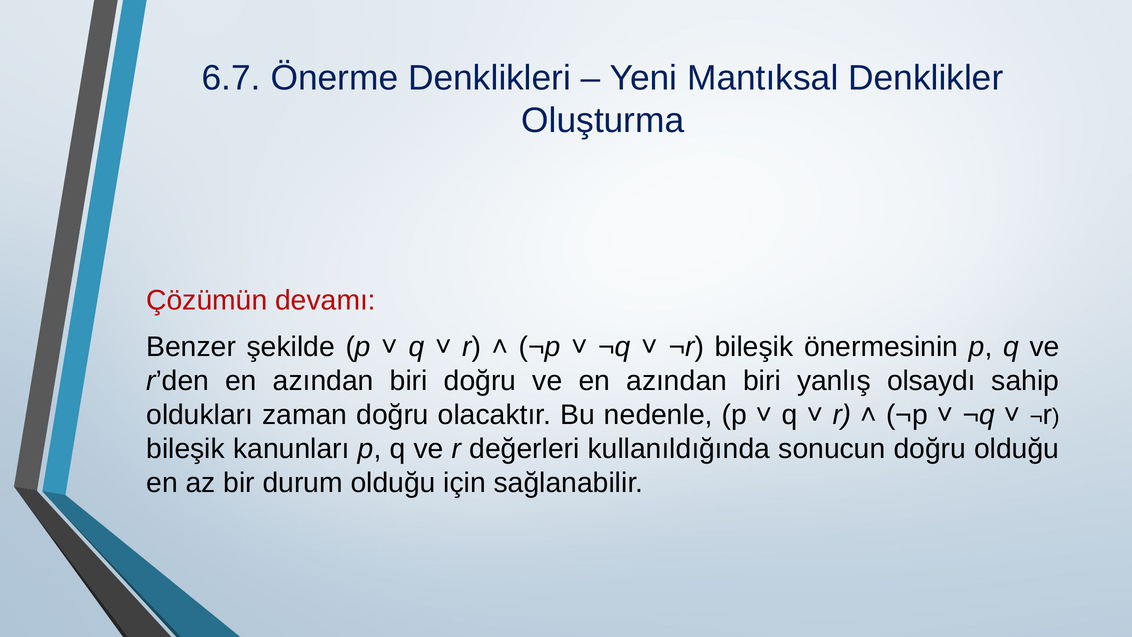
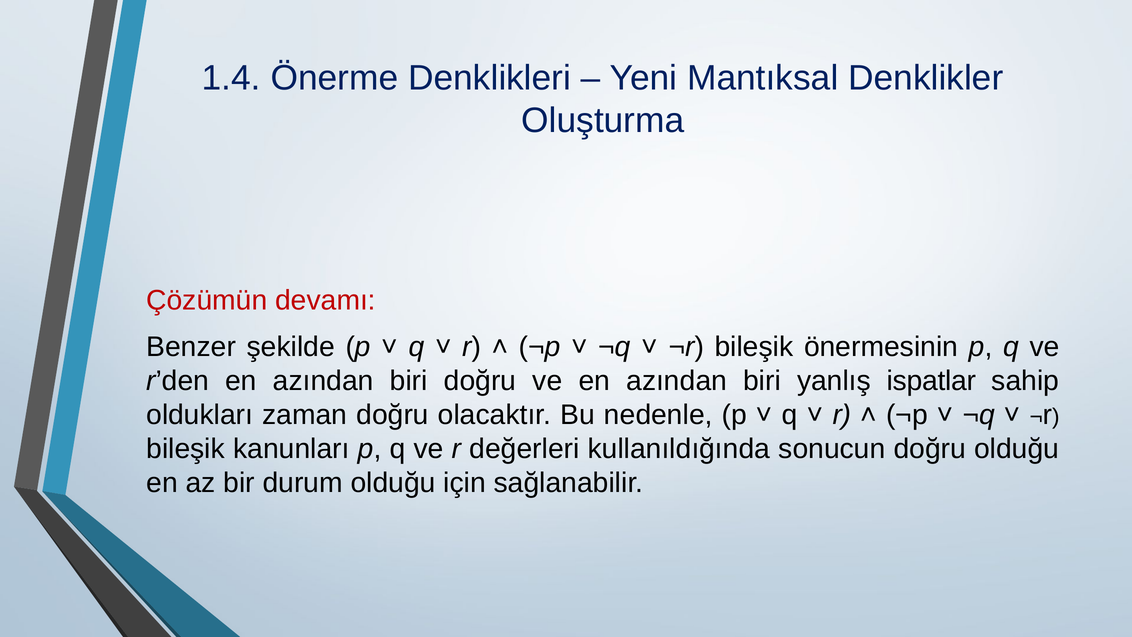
6.7: 6.7 -> 1.4
olsaydı: olsaydı -> ispatlar
